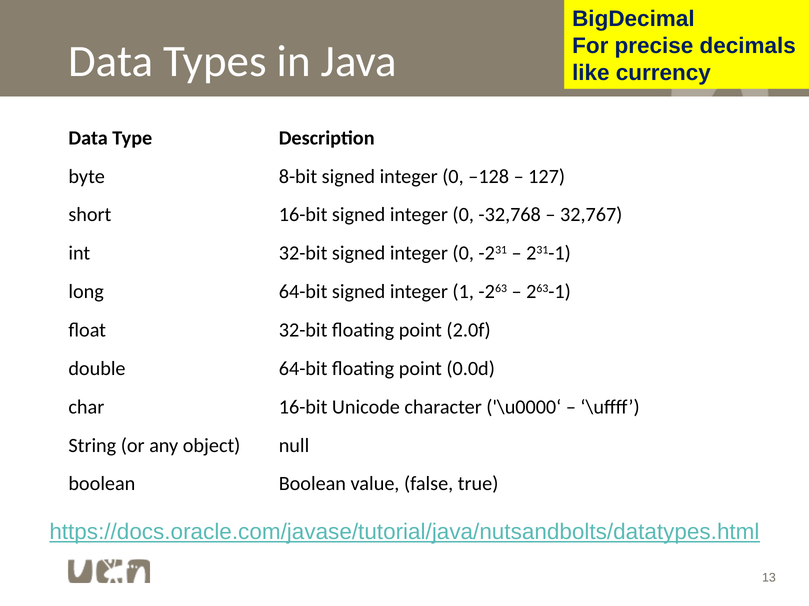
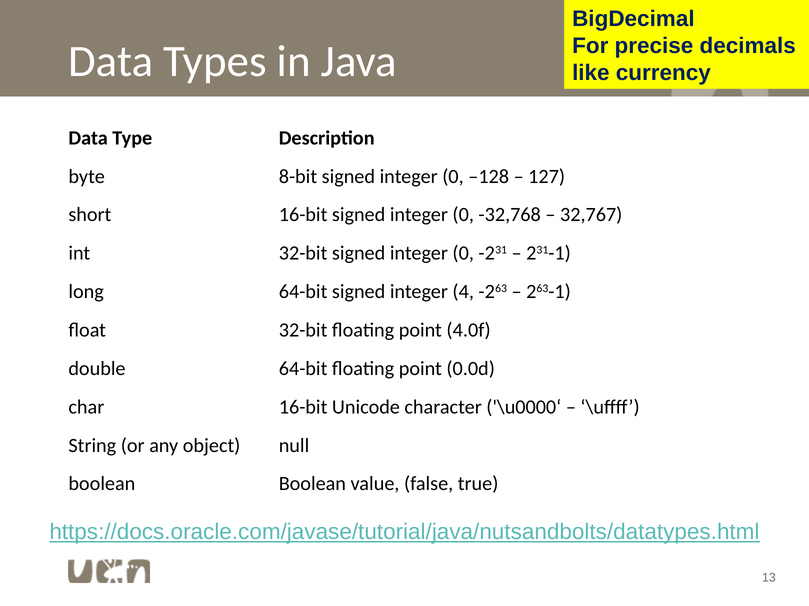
1: 1 -> 4
2.0f: 2.0f -> 4.0f
